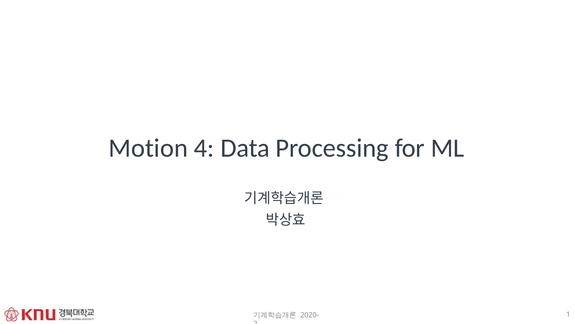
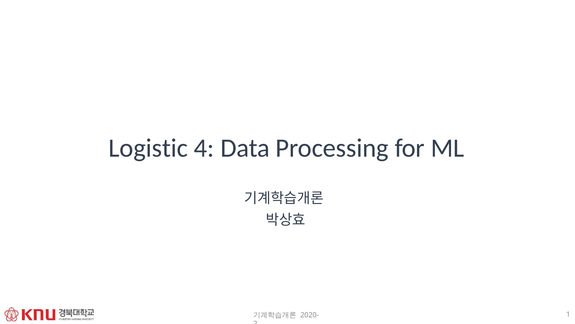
Motion: Motion -> Logistic
